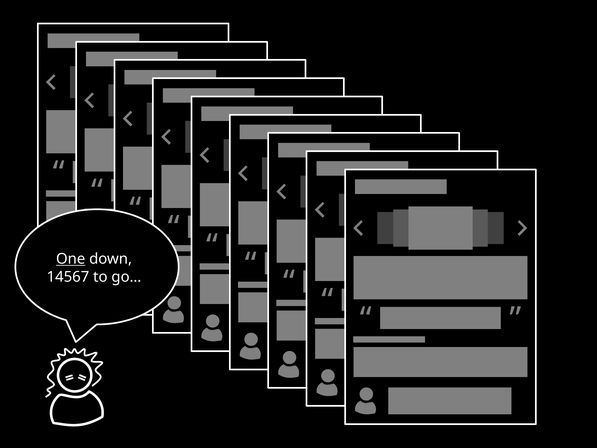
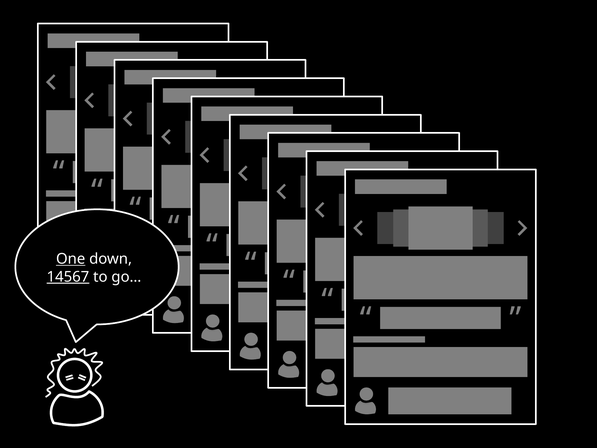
14567 underline: none -> present
